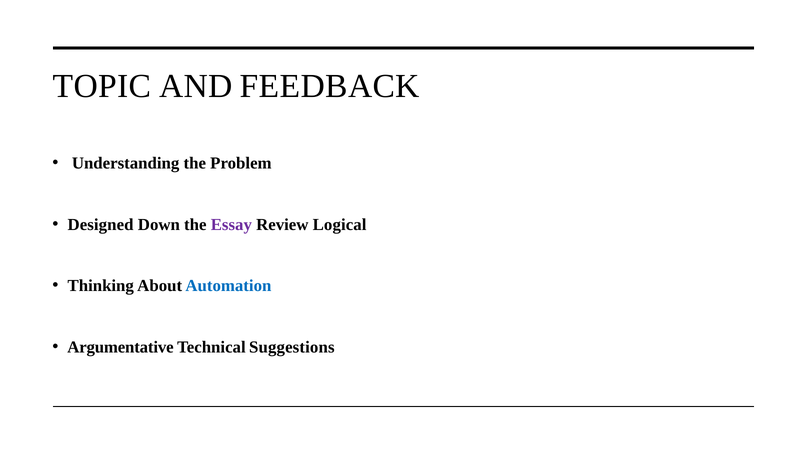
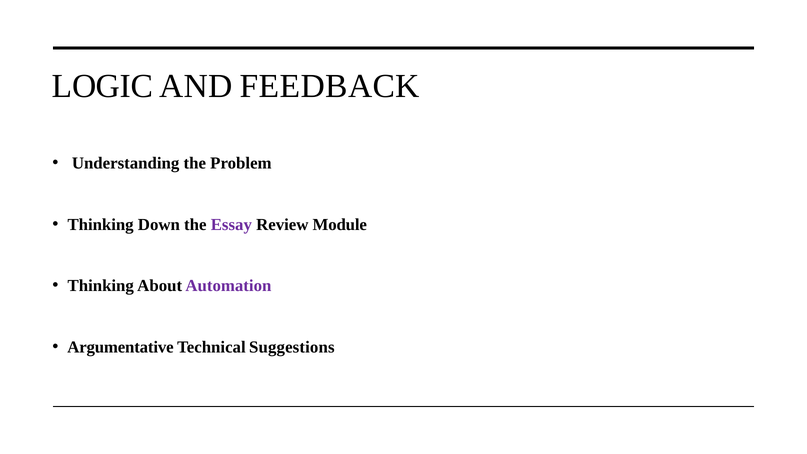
TOPIC: TOPIC -> LOGIC
Designed at (101, 225): Designed -> Thinking
Logical: Logical -> Module
Automation colour: blue -> purple
